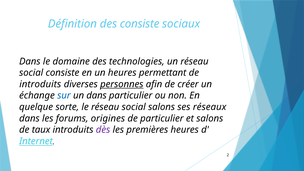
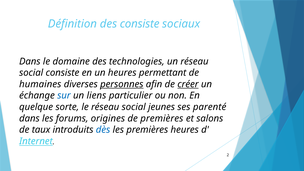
introduits at (40, 84): introduits -> humaines
créer underline: none -> present
un dans: dans -> liens
social salons: salons -> jeunes
réseaux: réseaux -> parenté
de particulier: particulier -> premières
dès colour: purple -> blue
